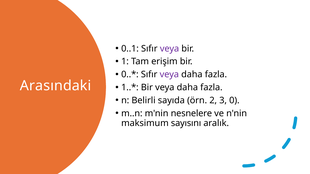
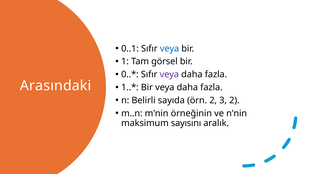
veya at (170, 49) colour: purple -> blue
erişim: erişim -> görsel
3 0: 0 -> 2
nesnelere: nesnelere -> örneğinin
